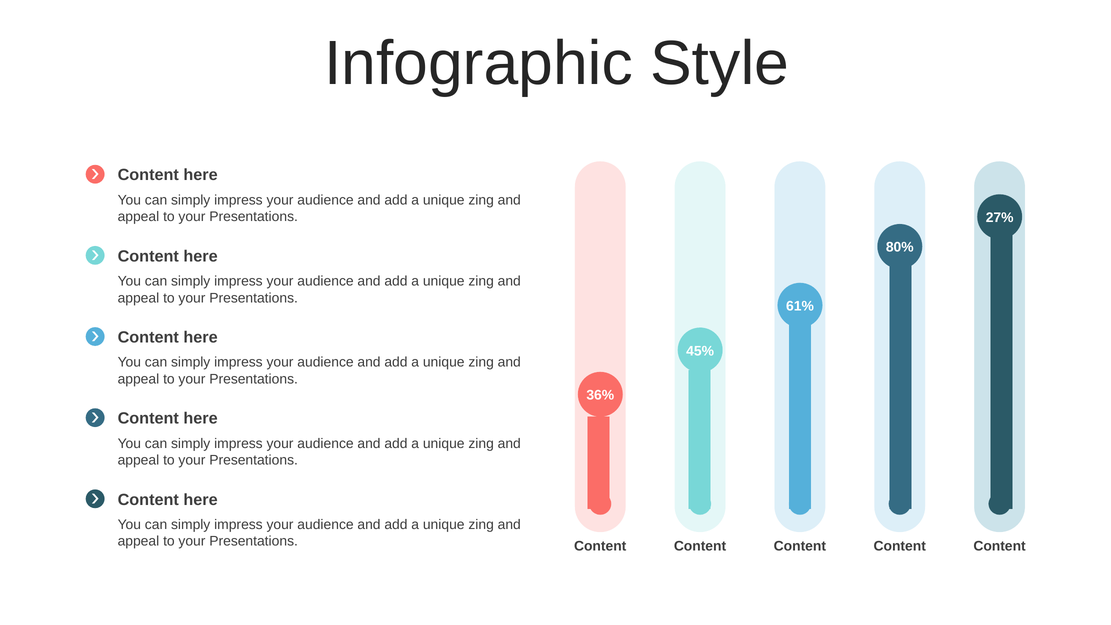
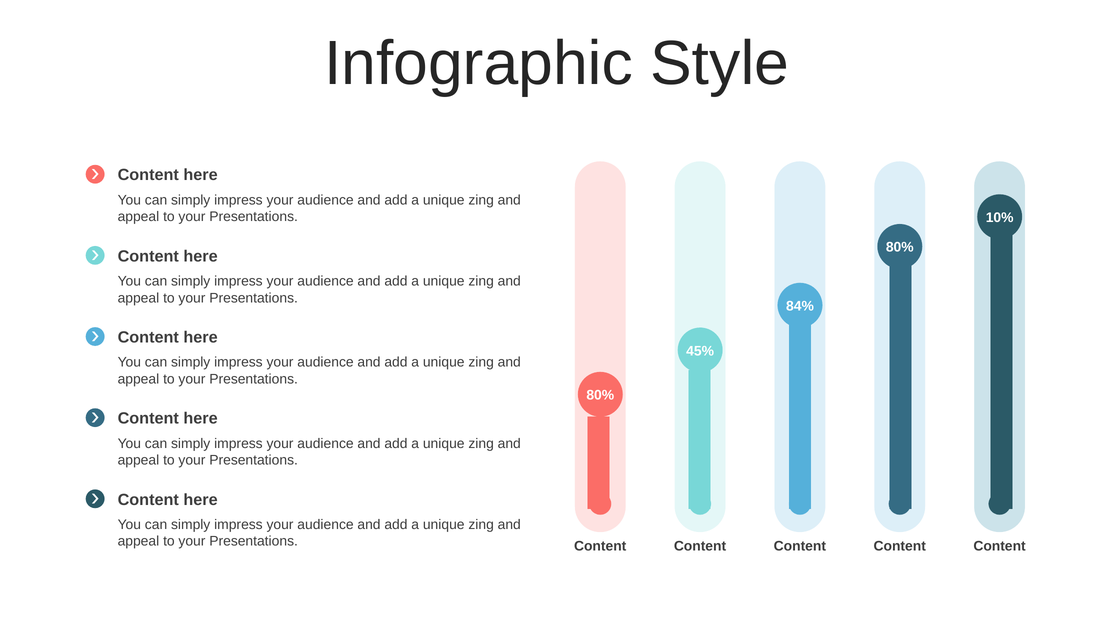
27%: 27% -> 10%
61%: 61% -> 84%
36% at (600, 395): 36% -> 80%
